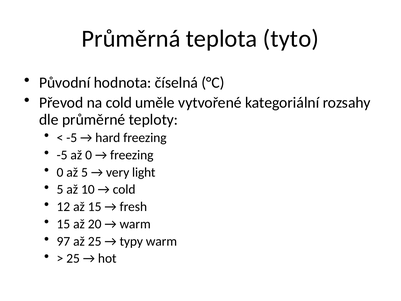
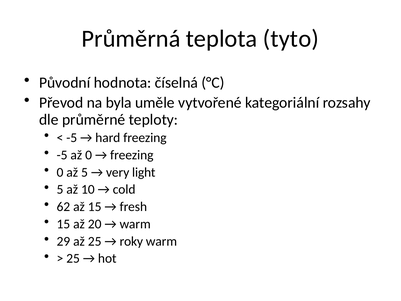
na cold: cold -> byla
12: 12 -> 62
97: 97 -> 29
typy: typy -> roky
